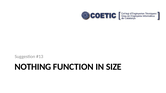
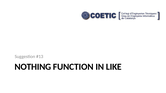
SIZE: SIZE -> LIKE
